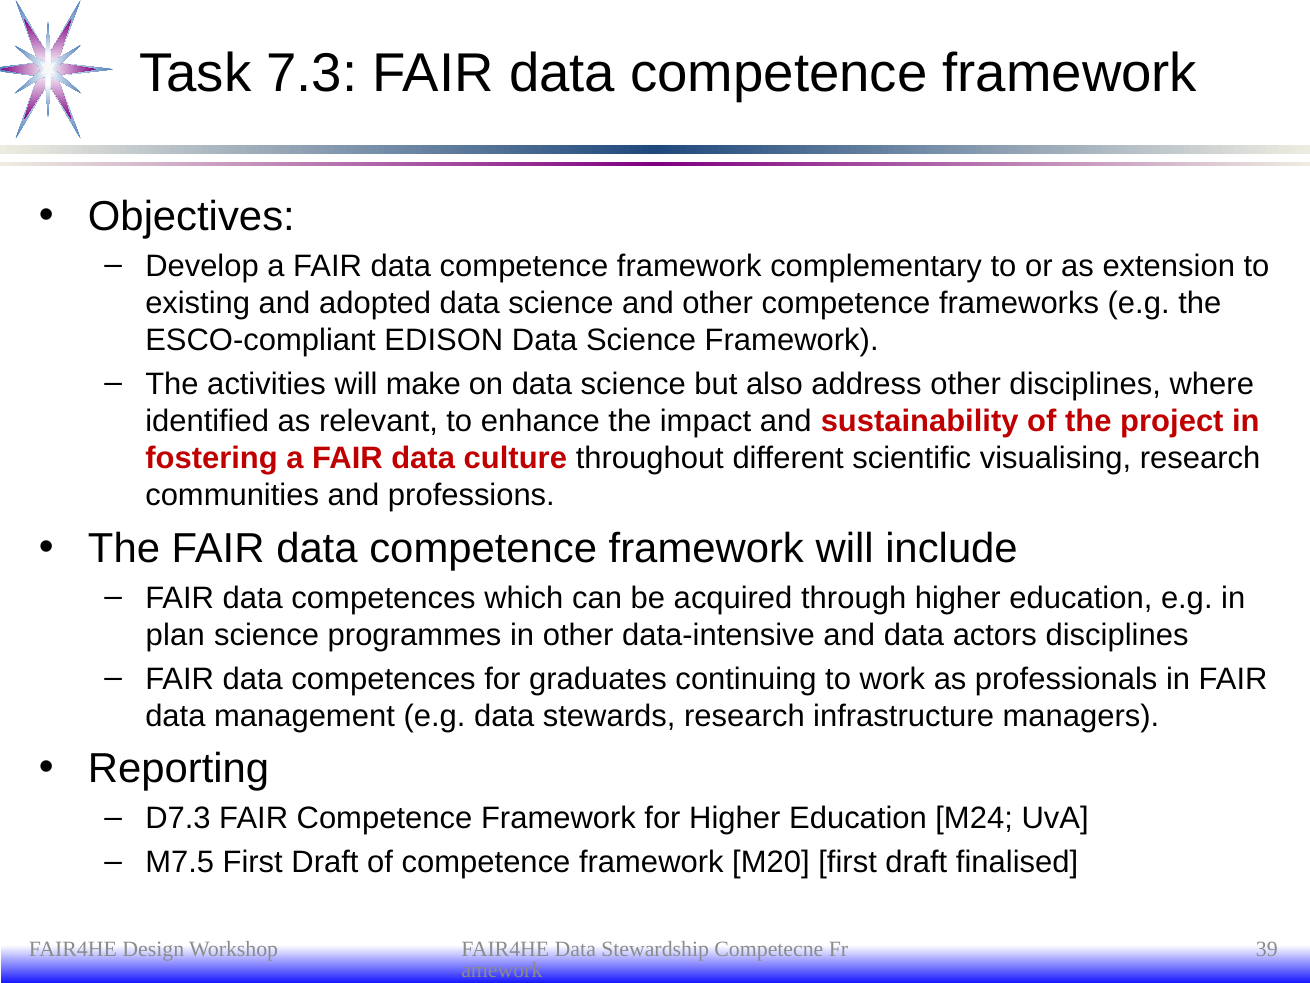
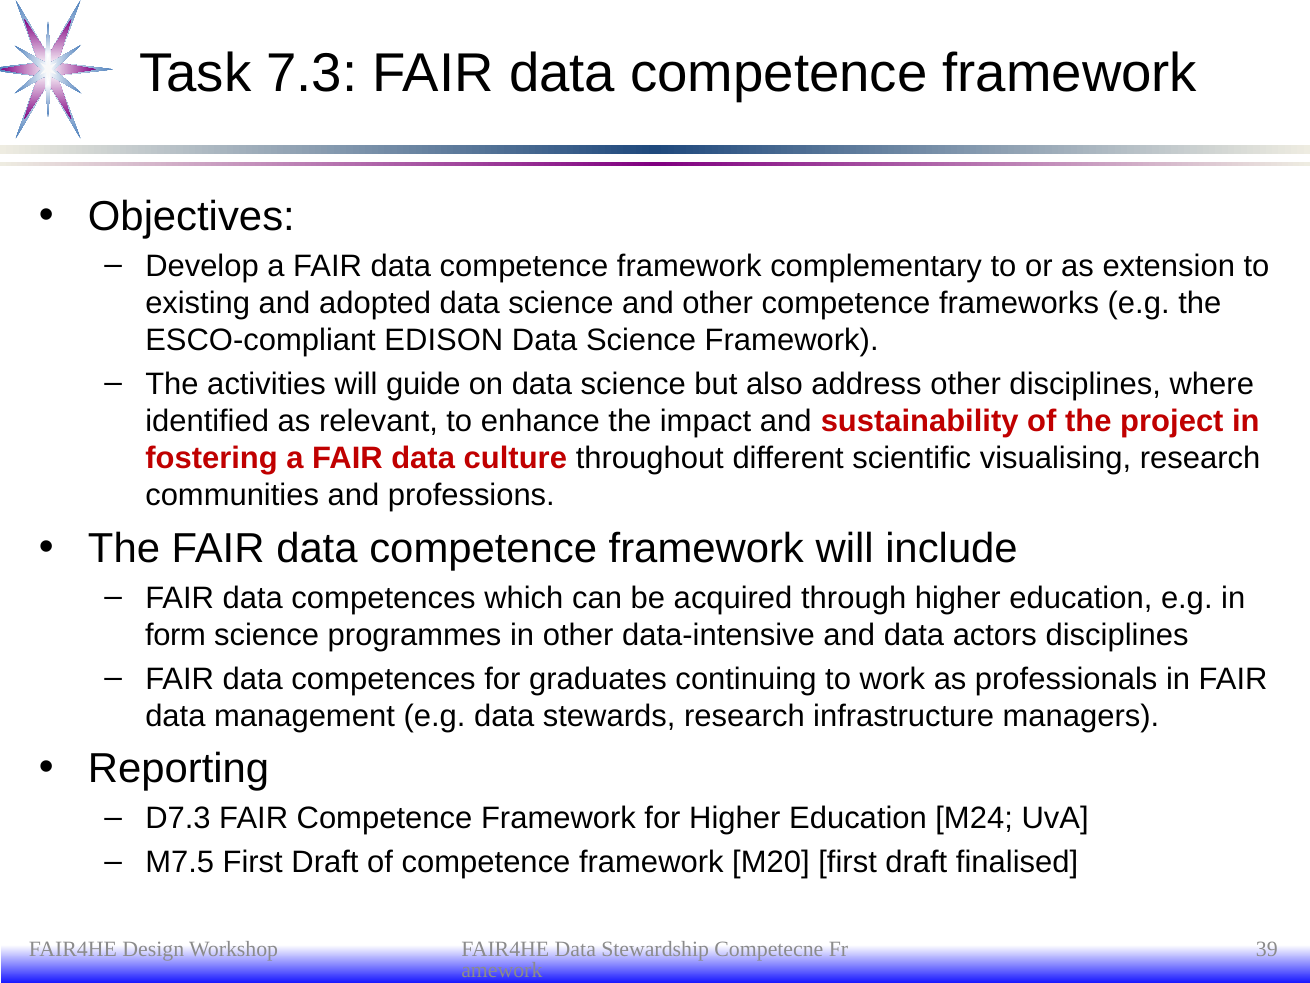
make: make -> guide
plan: plan -> form
